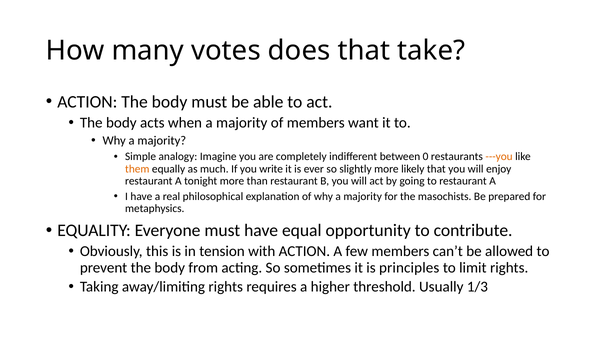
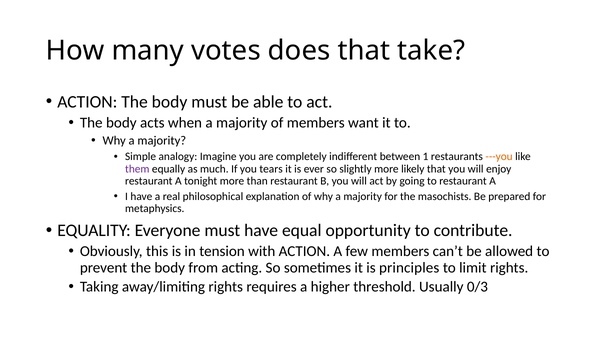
0: 0 -> 1
them colour: orange -> purple
write: write -> tears
1/3: 1/3 -> 0/3
